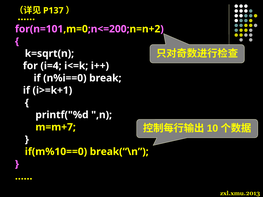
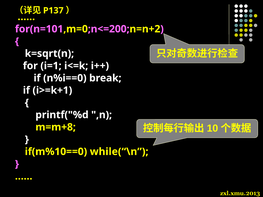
i=4: i=4 -> i=1
m=m+7: m=m+7 -> m=m+8
break(“\n: break(“\n -> while(“\n
